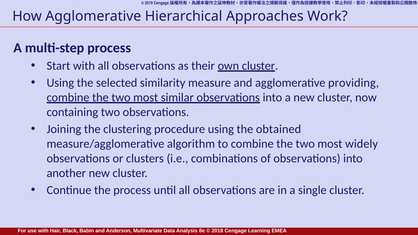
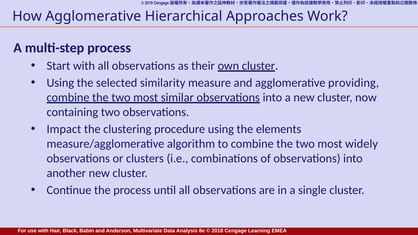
Joining: Joining -> Impact
obtained: obtained -> elements
